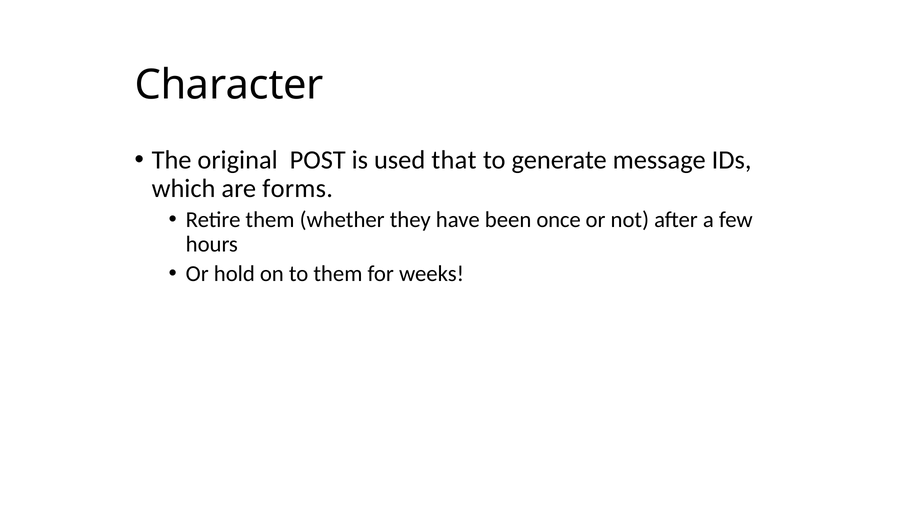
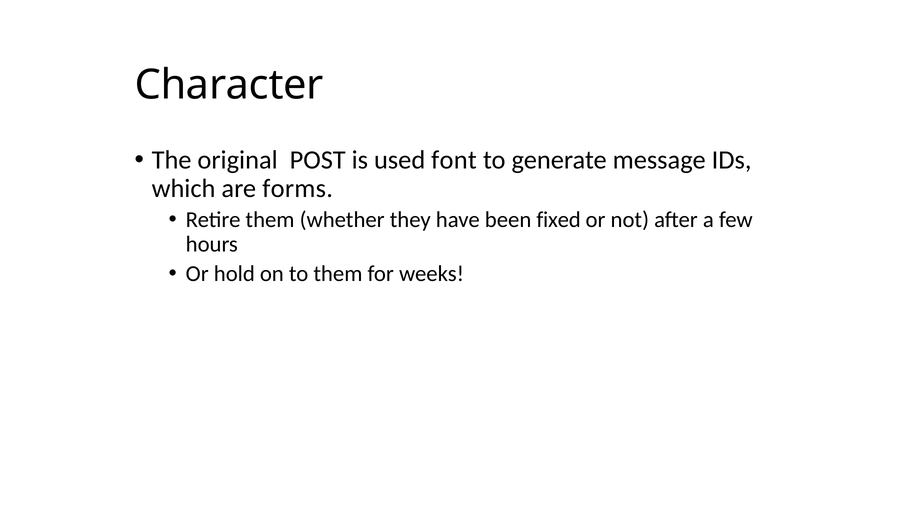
that: that -> font
once: once -> fixed
